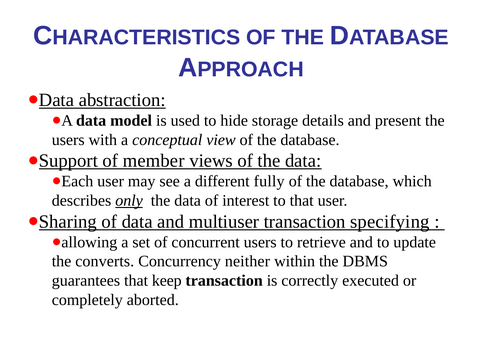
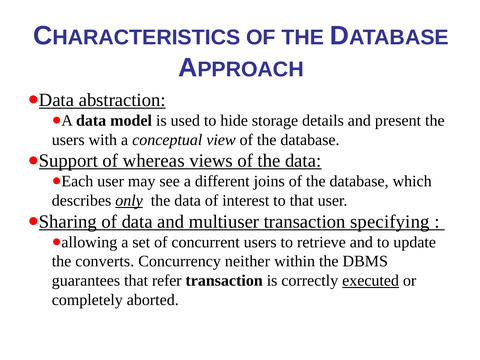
member: member -> whereas
fully: fully -> joins
keep: keep -> refer
executed underline: none -> present
